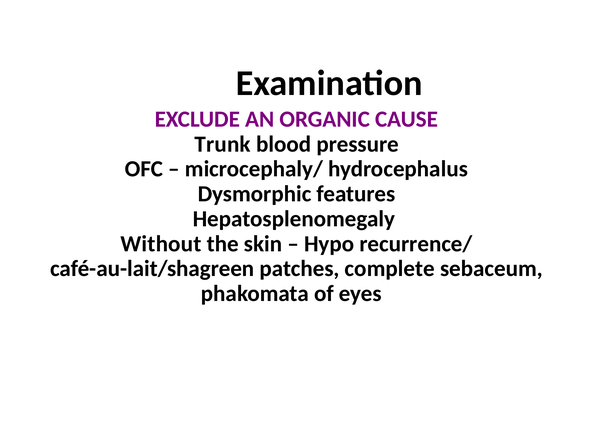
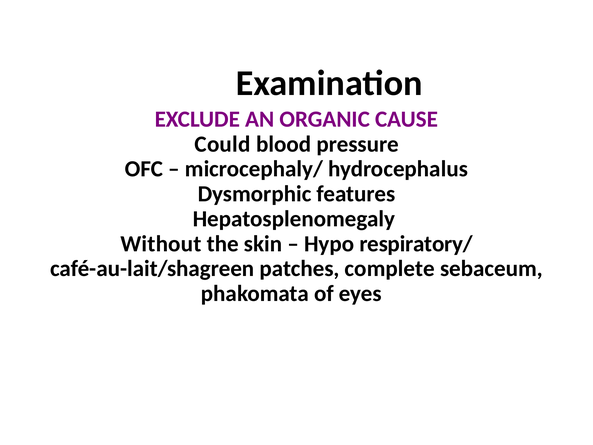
Trunk: Trunk -> Could
recurrence/: recurrence/ -> respiratory/
